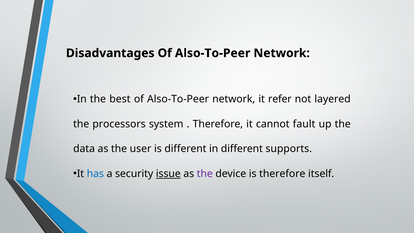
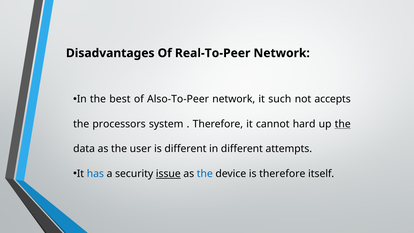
Disadvantages Of Also-To-Peer: Also-To-Peer -> Real-To-Peer
refer: refer -> such
layered: layered -> accepts
fault: fault -> hard
the at (343, 124) underline: none -> present
supports: supports -> attempts
the at (205, 174) colour: purple -> blue
